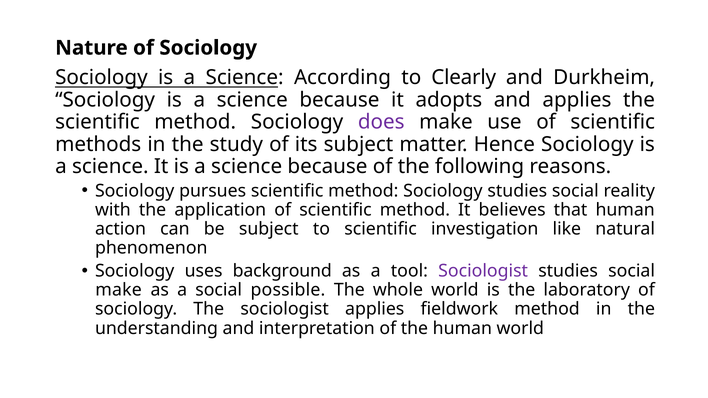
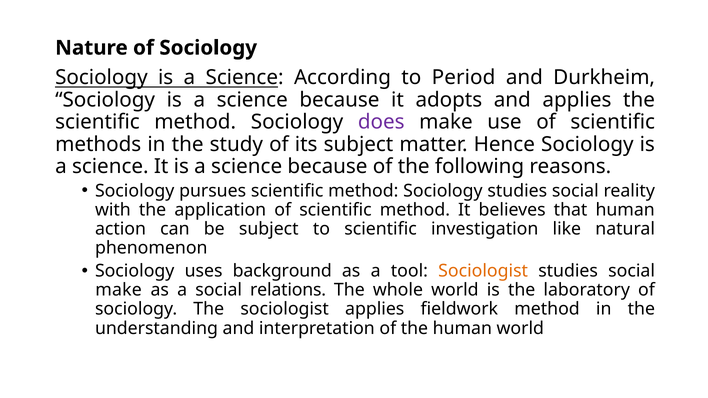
Clearly: Clearly -> Period
Sociologist at (483, 271) colour: purple -> orange
possible: possible -> relations
